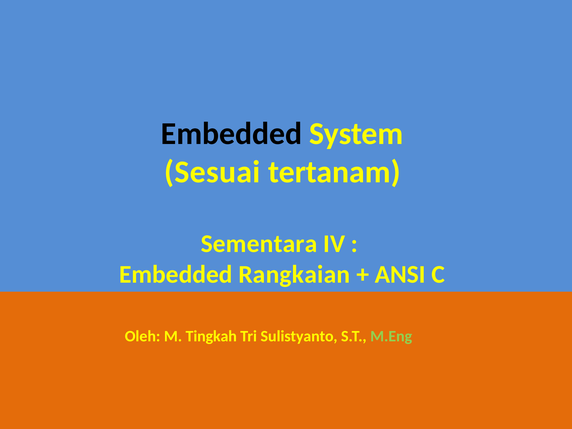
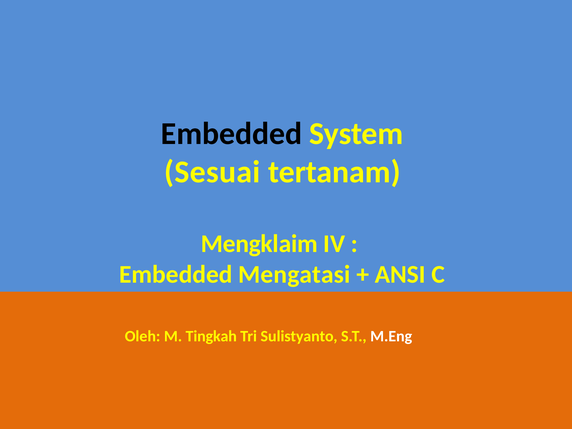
Sementara: Sementara -> Mengklaim
Rangkaian: Rangkaian -> Mengatasi
M.Eng colour: light green -> white
